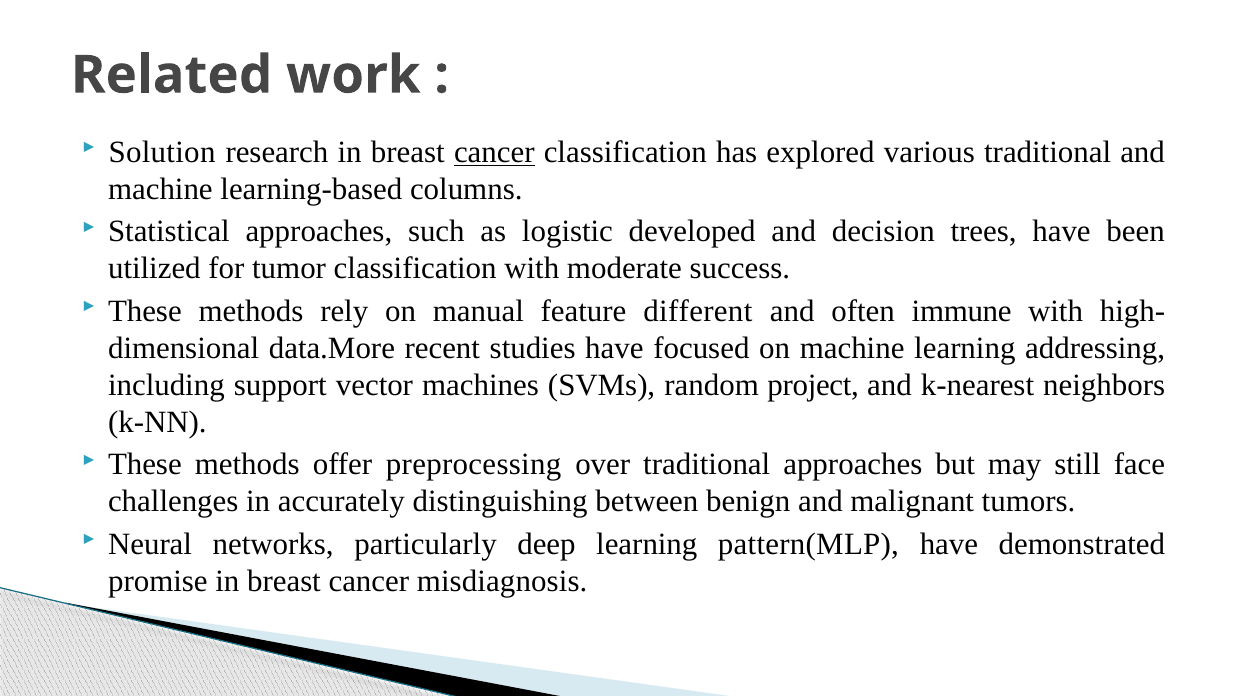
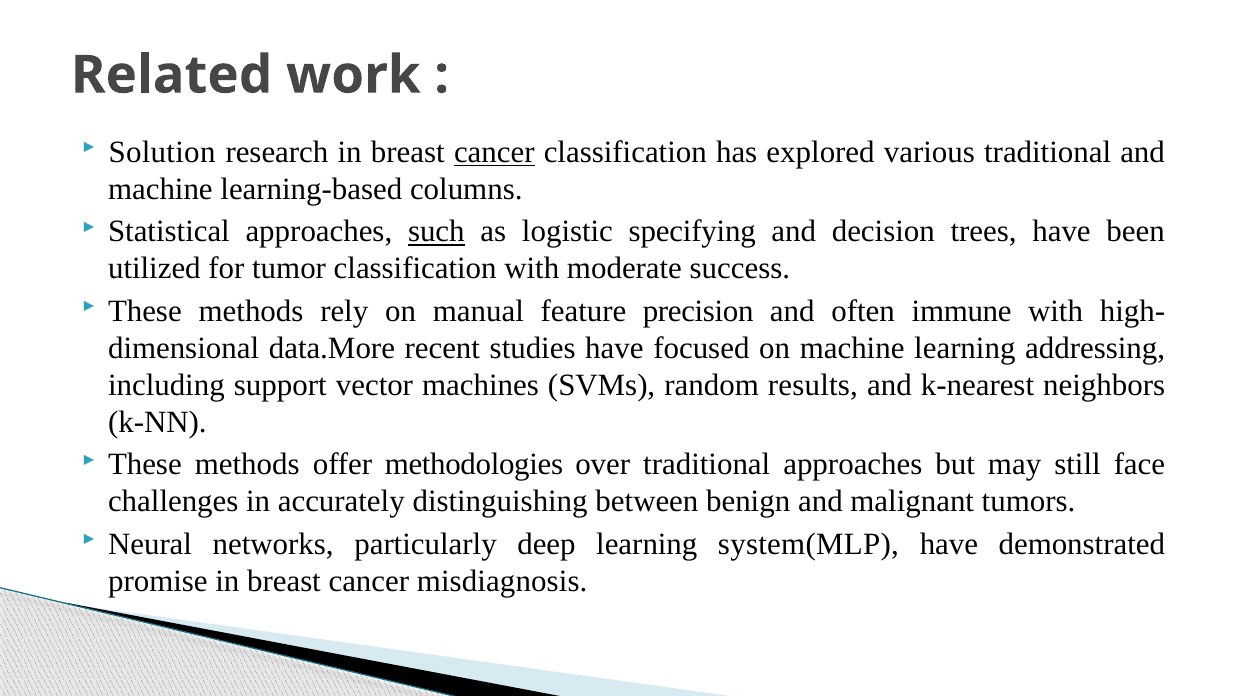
such underline: none -> present
developed: developed -> specifying
different: different -> precision
project: project -> results
preprocessing: preprocessing -> methodologies
pattern(MLP: pattern(MLP -> system(MLP
